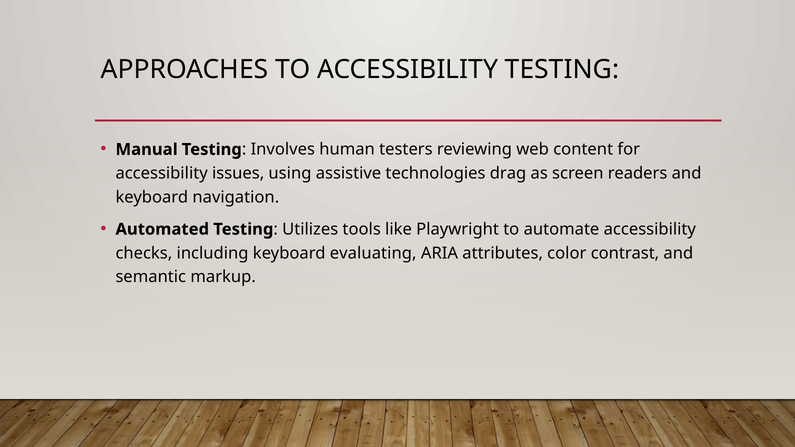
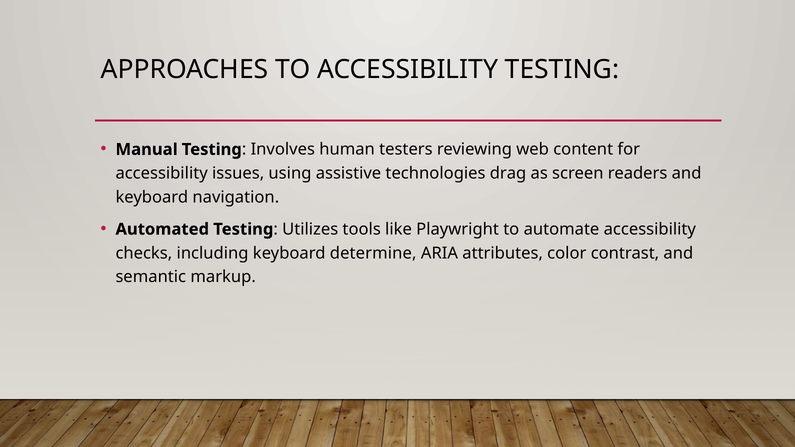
evaluating: evaluating -> determine
